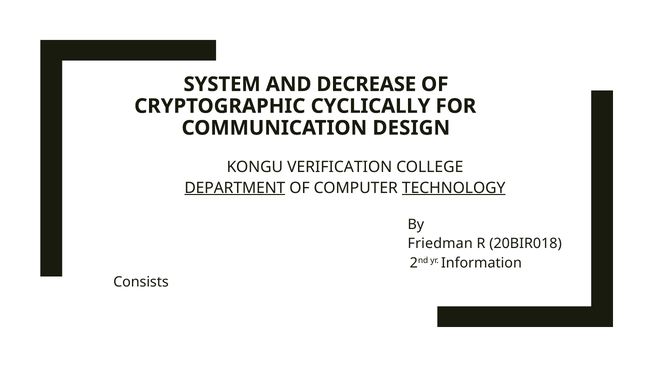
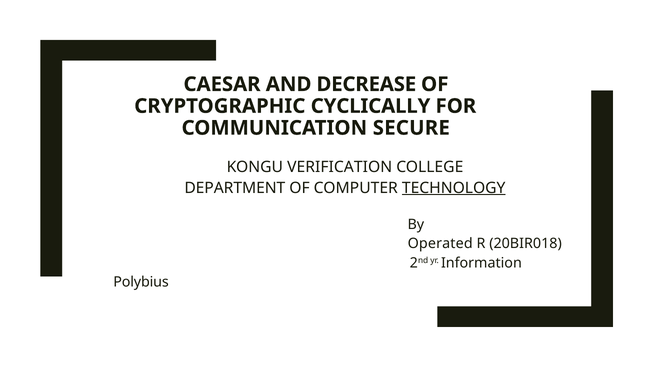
SYSTEM: SYSTEM -> CAESAR
DESIGN: DESIGN -> SECURE
DEPARTMENT underline: present -> none
Friedman: Friedman -> Operated
Consists: Consists -> Polybius
